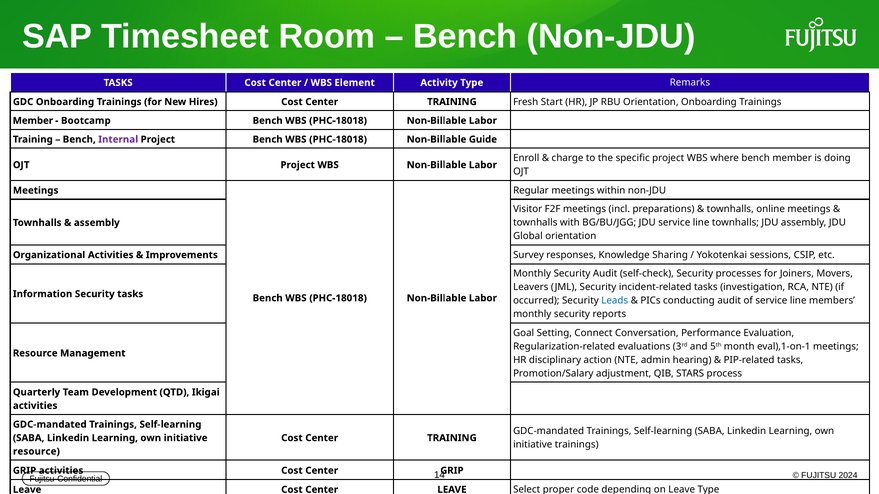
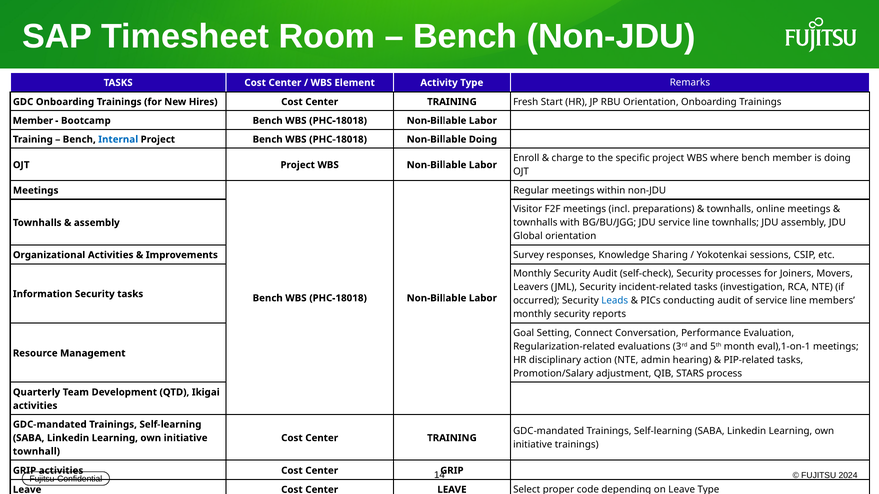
Internal colour: purple -> blue
Non-Billable Guide: Guide -> Doing
resource at (36, 452): resource -> townhall
